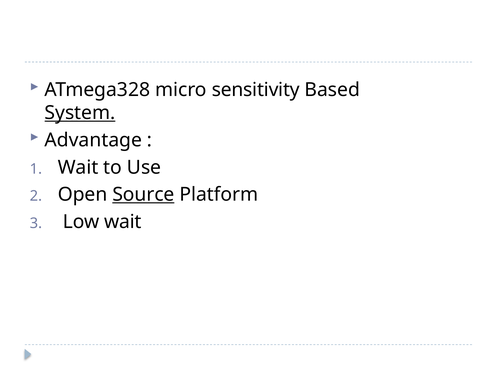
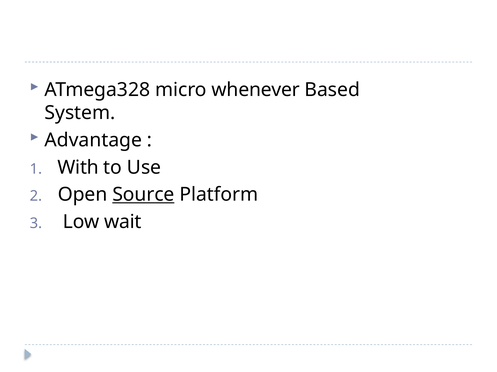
sensitivity: sensitivity -> whenever
System underline: present -> none
Wait at (78, 168): Wait -> With
